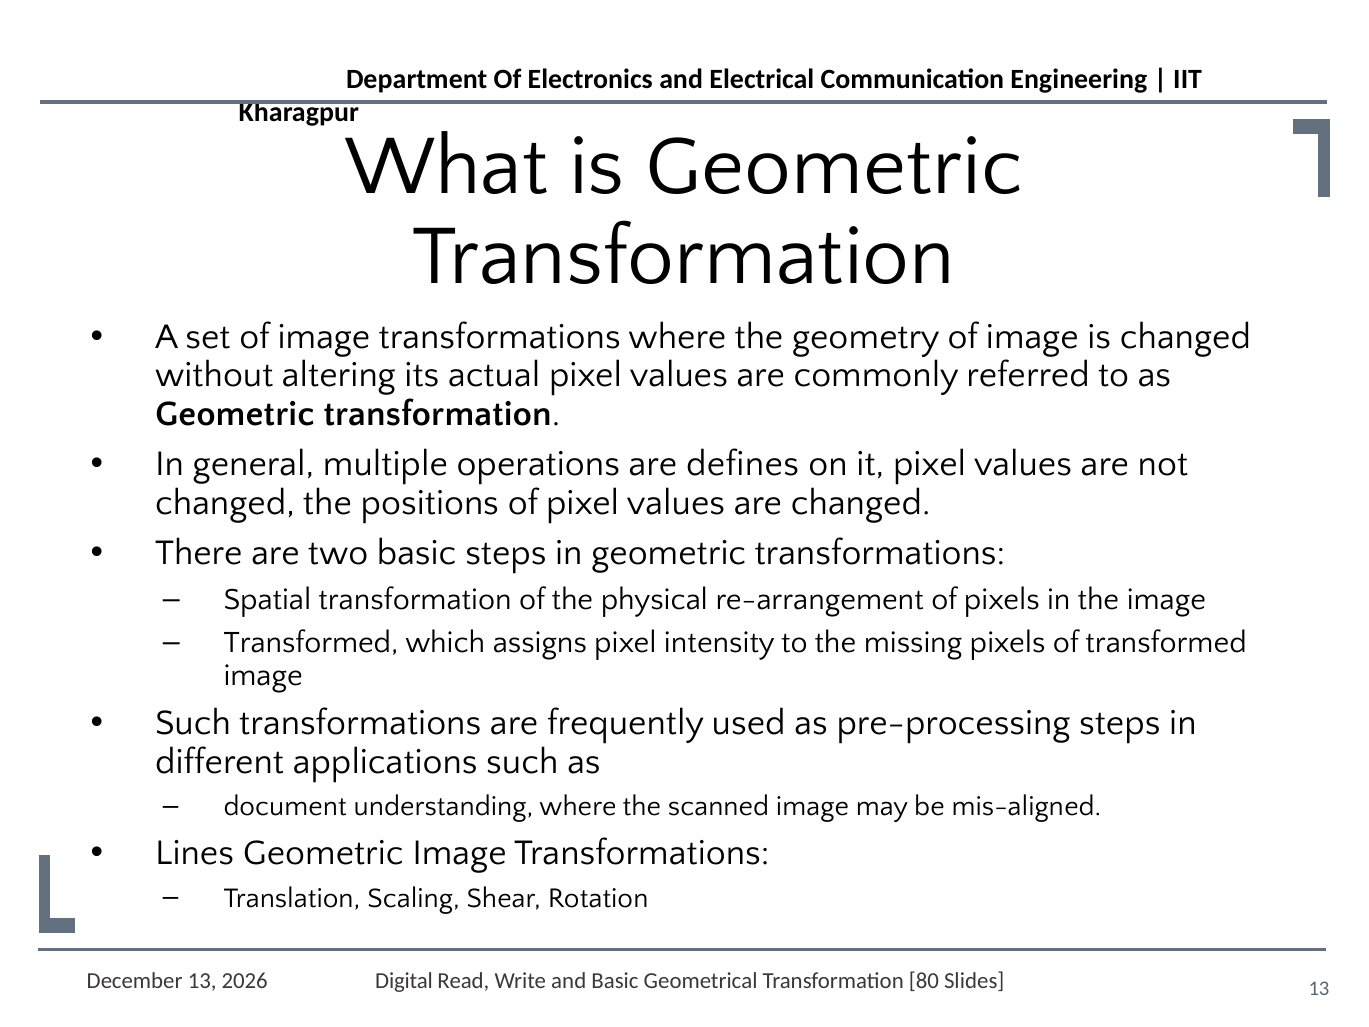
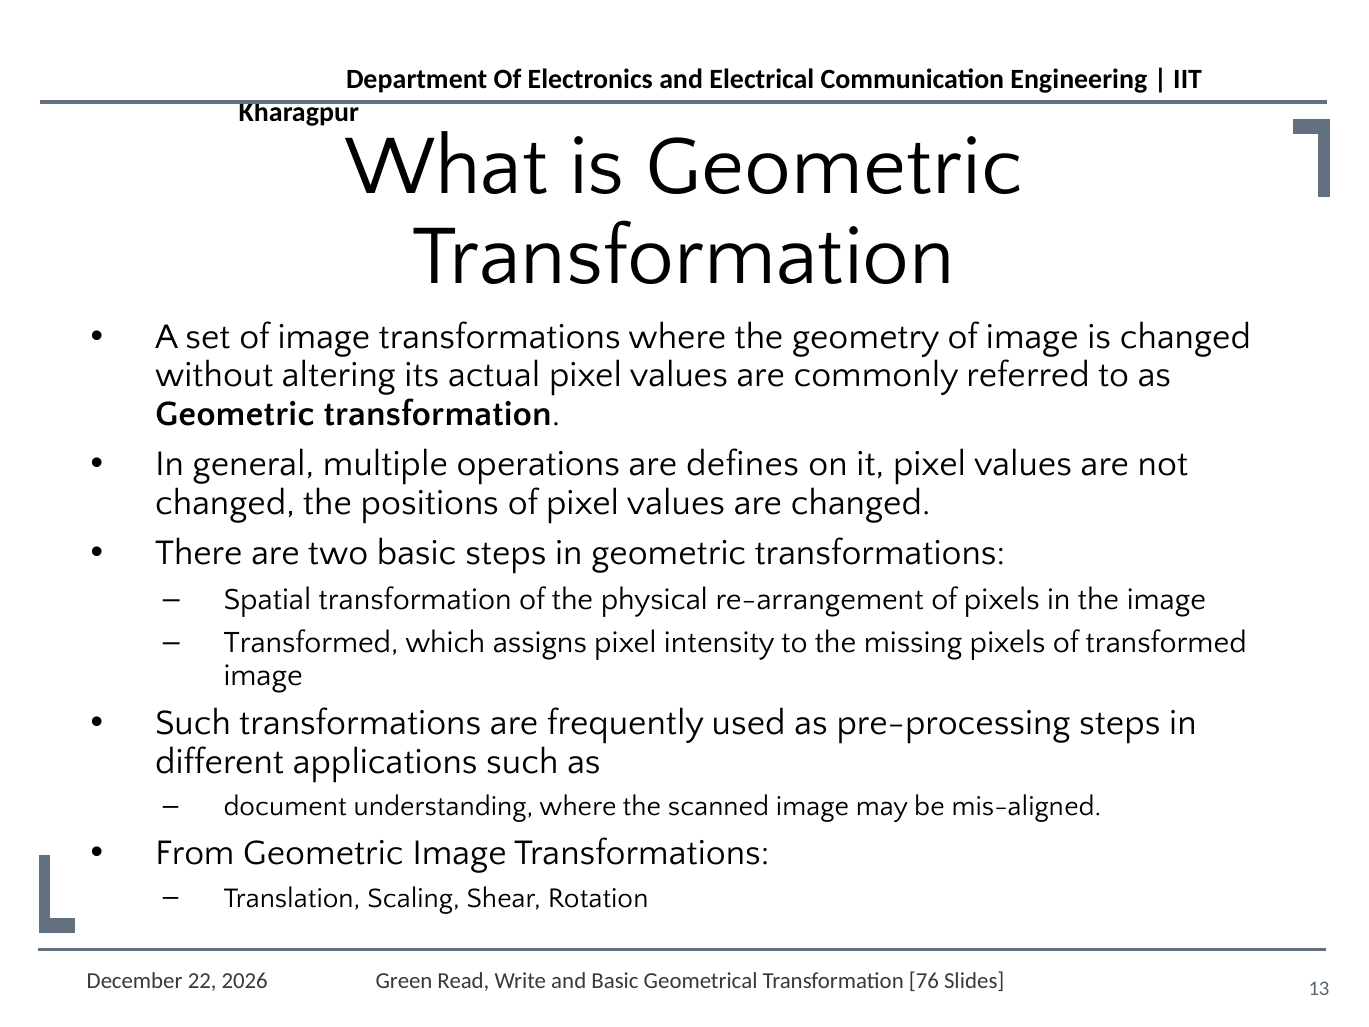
Lines: Lines -> From
13 at (202, 980): 13 -> 22
Digital: Digital -> Green
80: 80 -> 76
